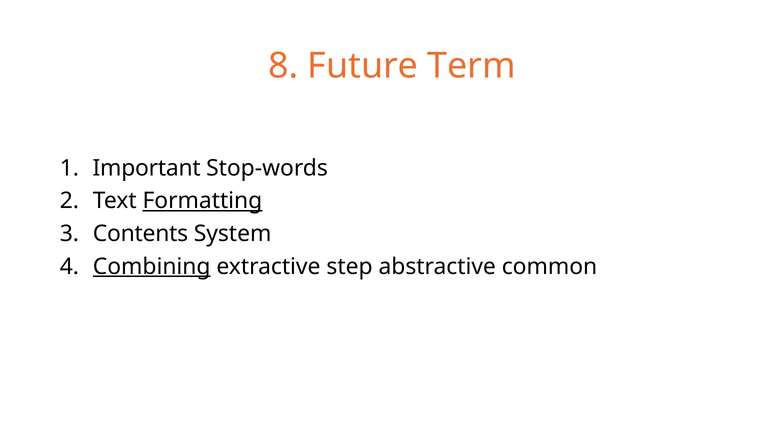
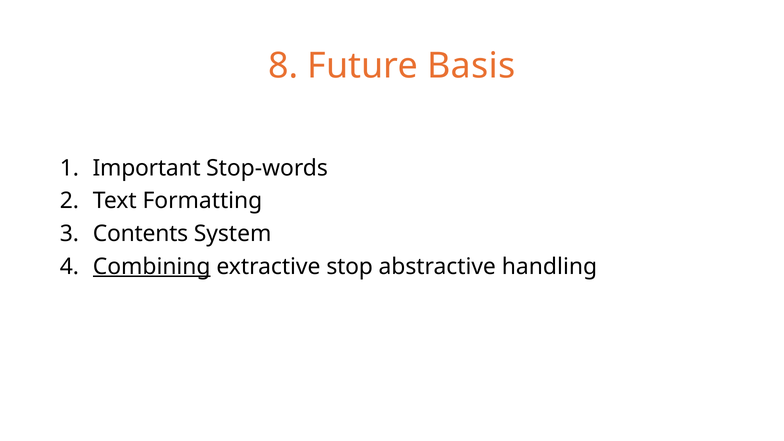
Term: Term -> Basis
Formatting underline: present -> none
step: step -> stop
common: common -> handling
